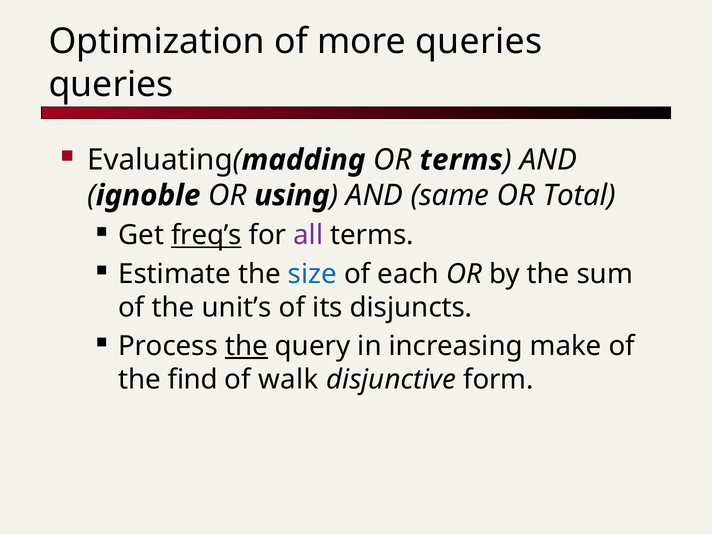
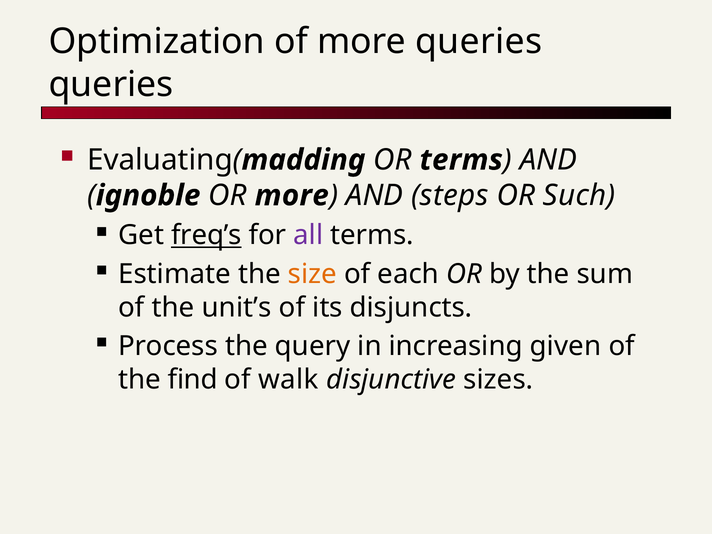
OR using: using -> more
same: same -> steps
Total: Total -> Such
size colour: blue -> orange
the at (246, 346) underline: present -> none
make: make -> given
form: form -> sizes
